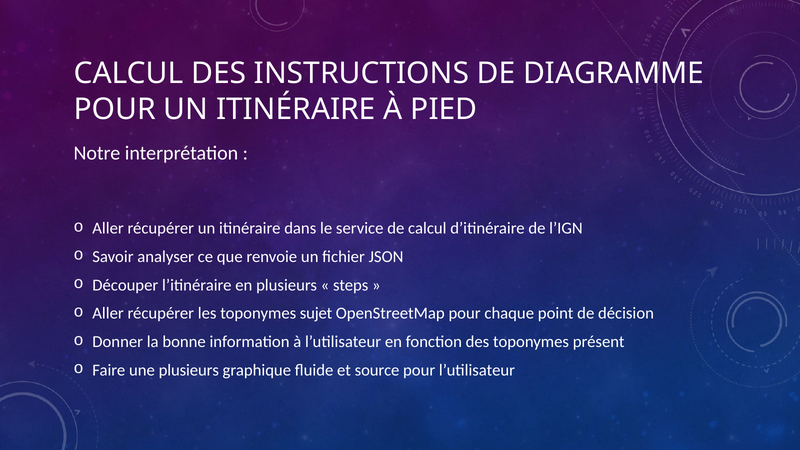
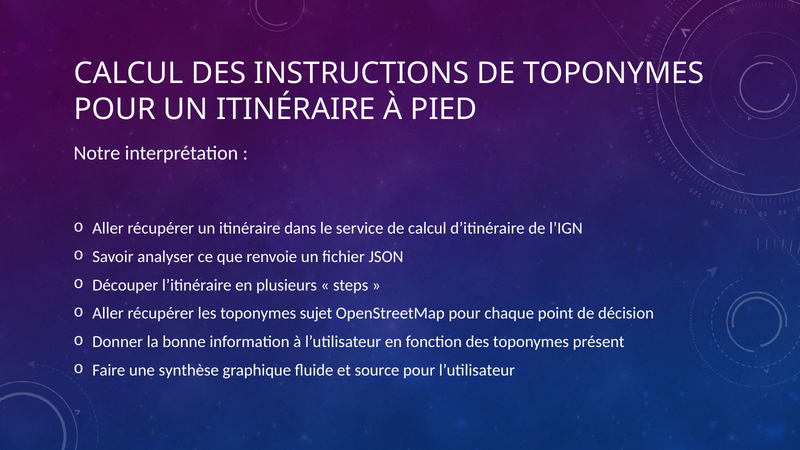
DE DIAGRAMME: DIAGRAMME -> TOPONYMES
une plusieurs: plusieurs -> synthèse
